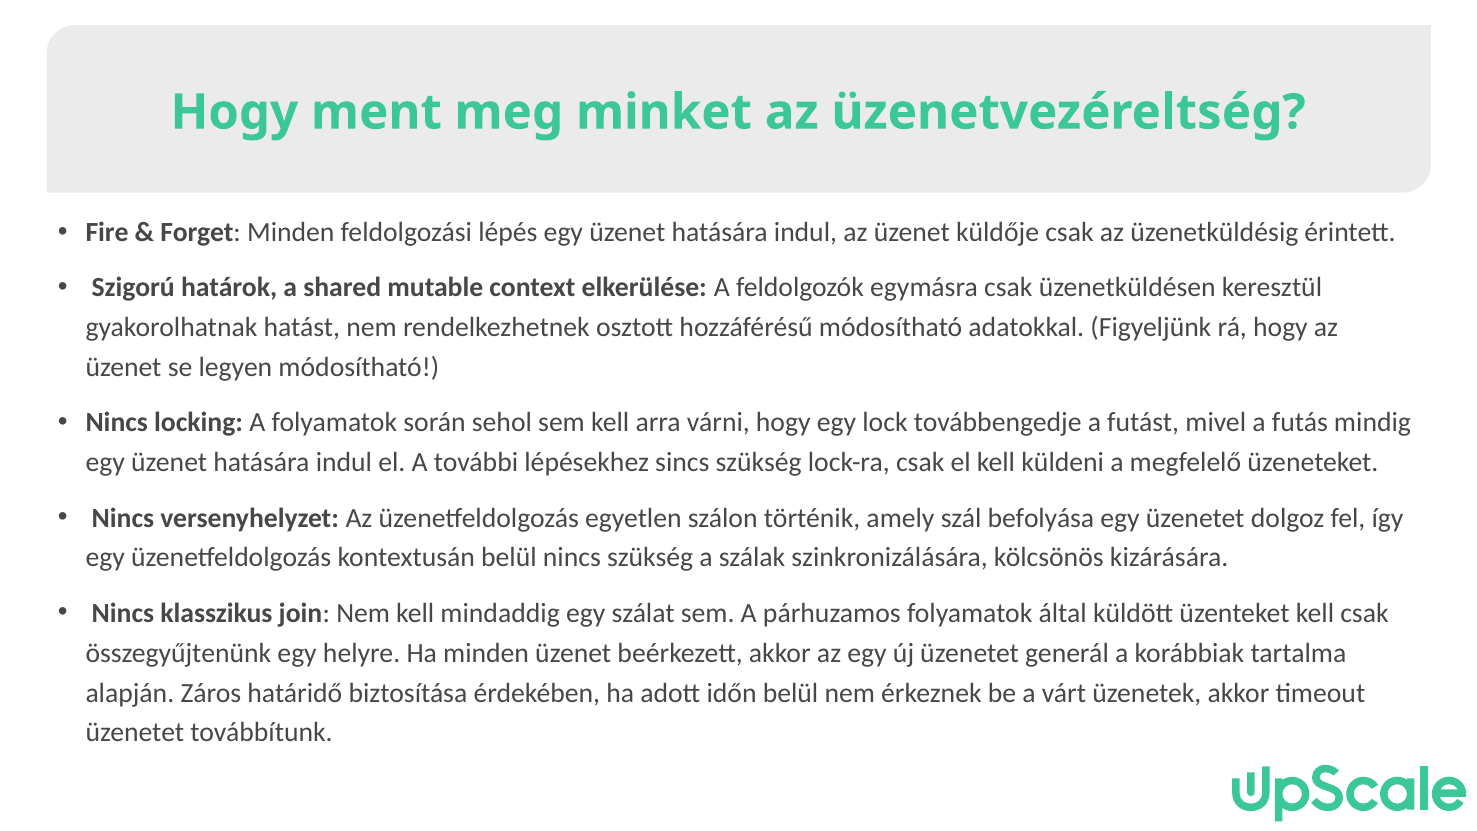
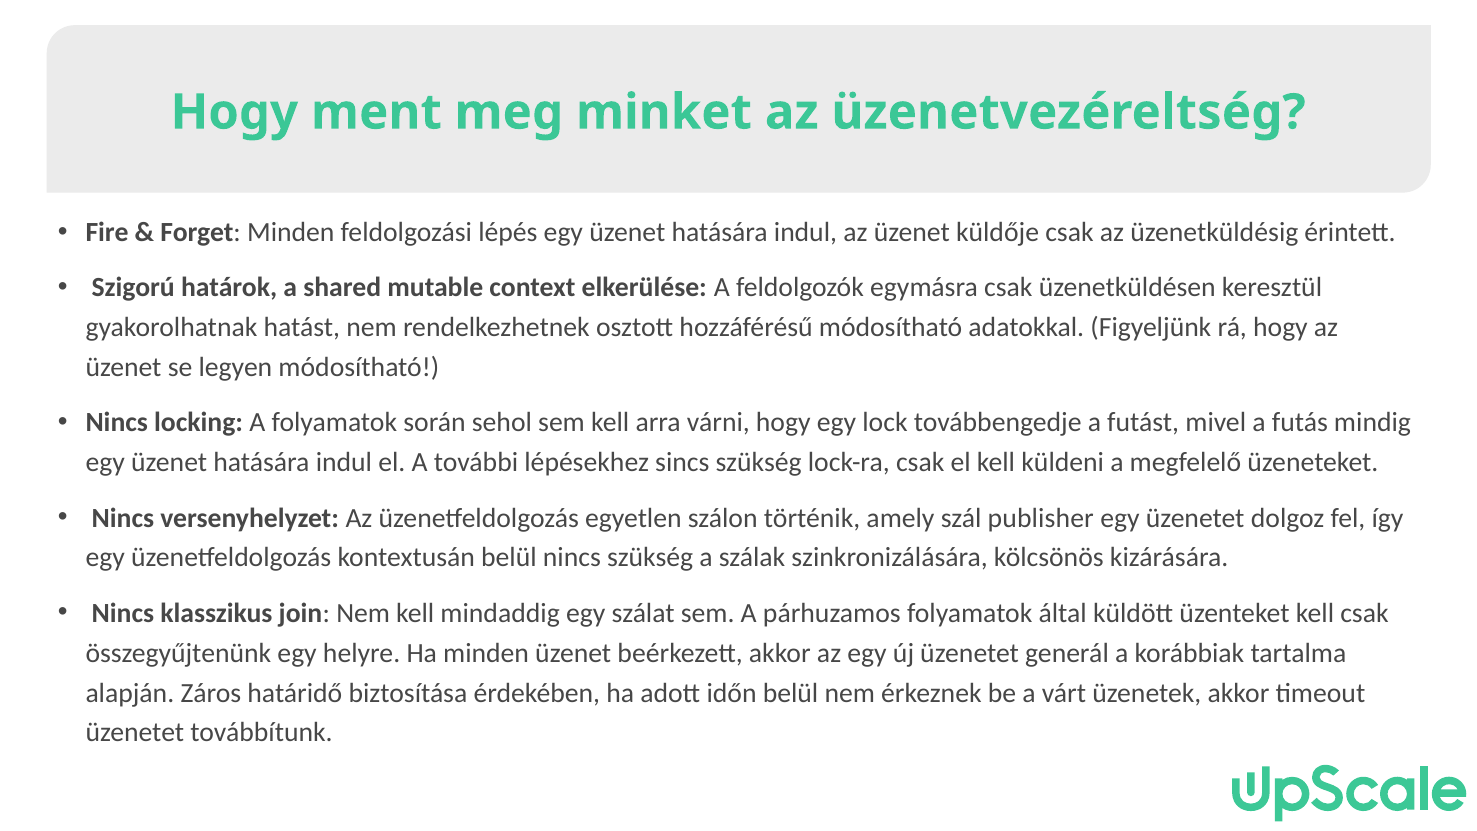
befolyása: befolyása -> publisher
